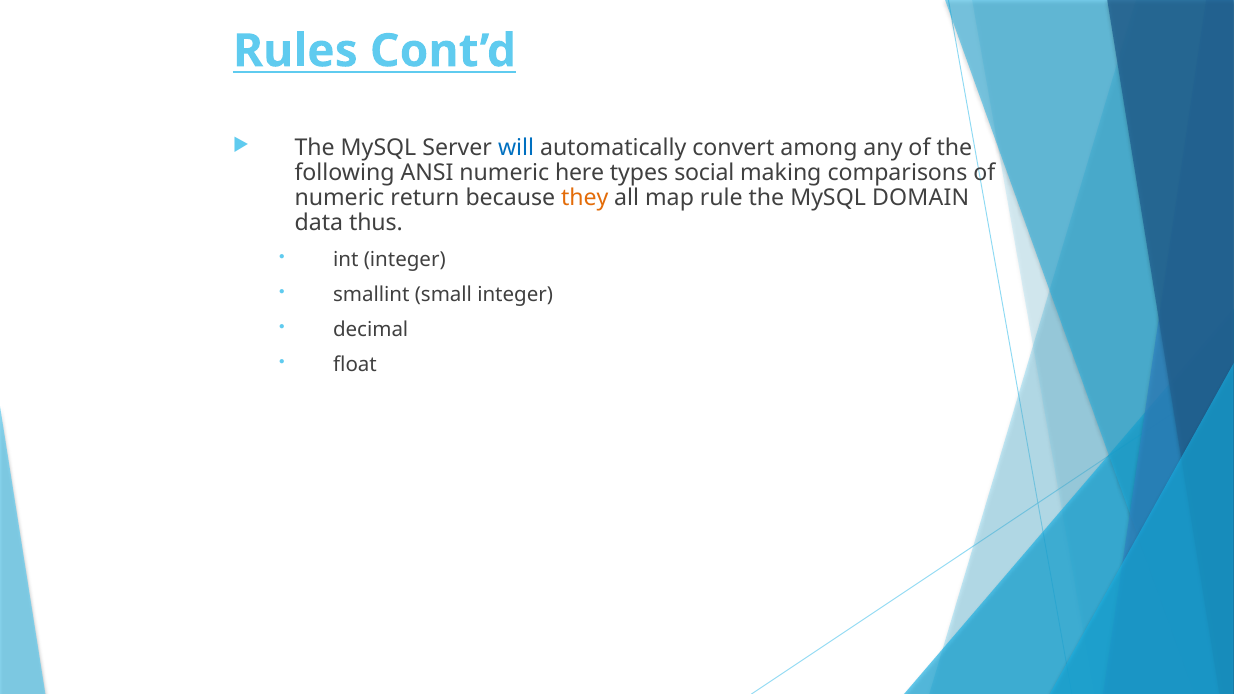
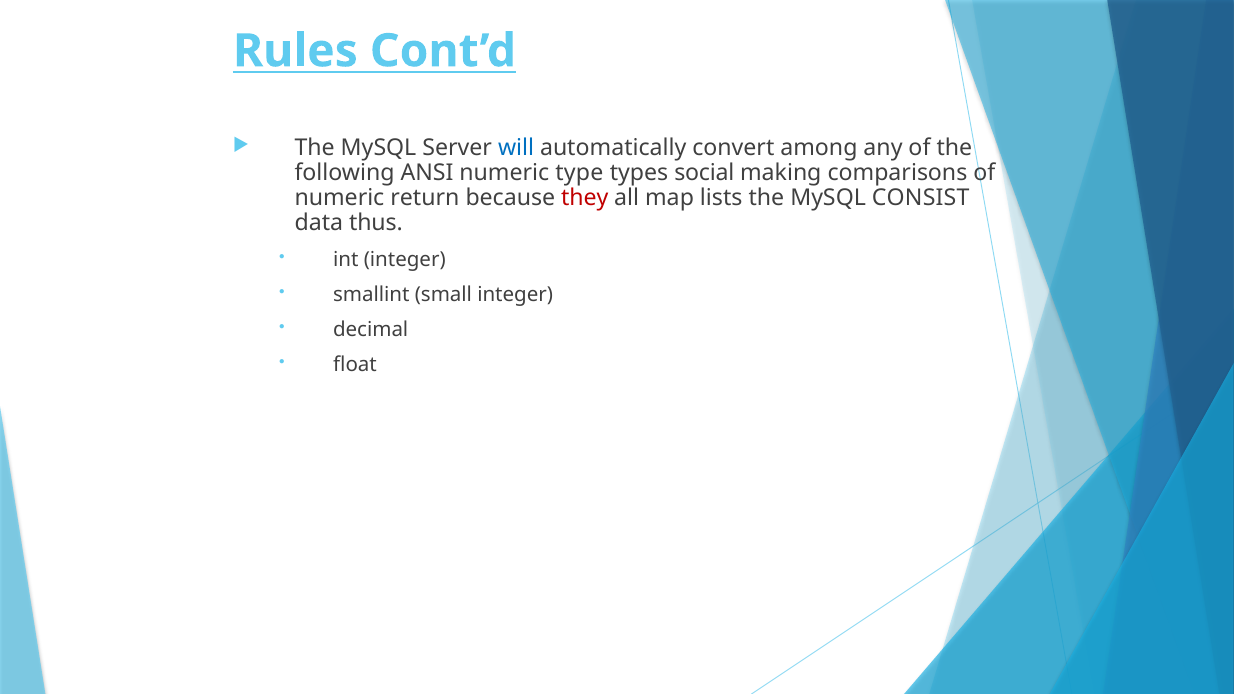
here: here -> type
they colour: orange -> red
rule: rule -> lists
DOMAIN: DOMAIN -> CONSIST
